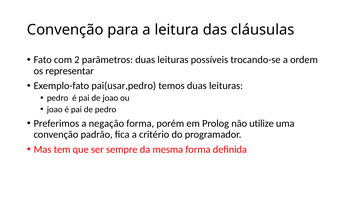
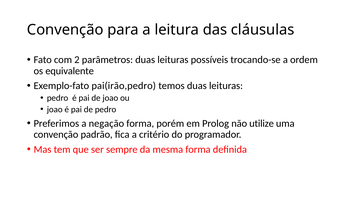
representar: representar -> equivalente
pai(usar,pedro: pai(usar,pedro -> pai(irão,pedro
